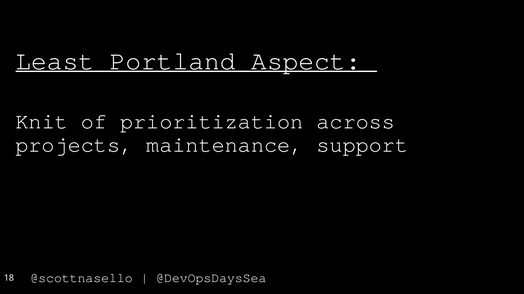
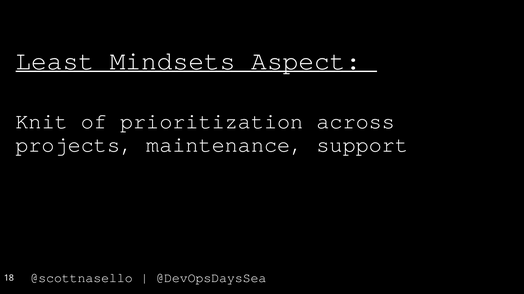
Portland: Portland -> Mindsets
